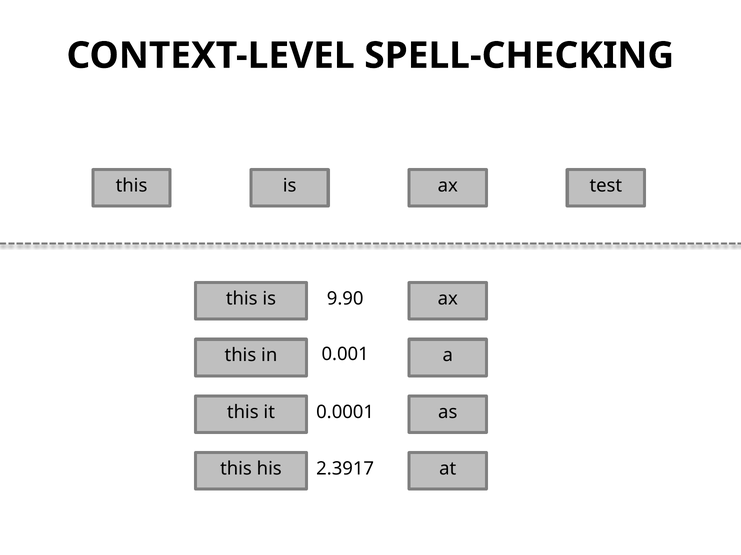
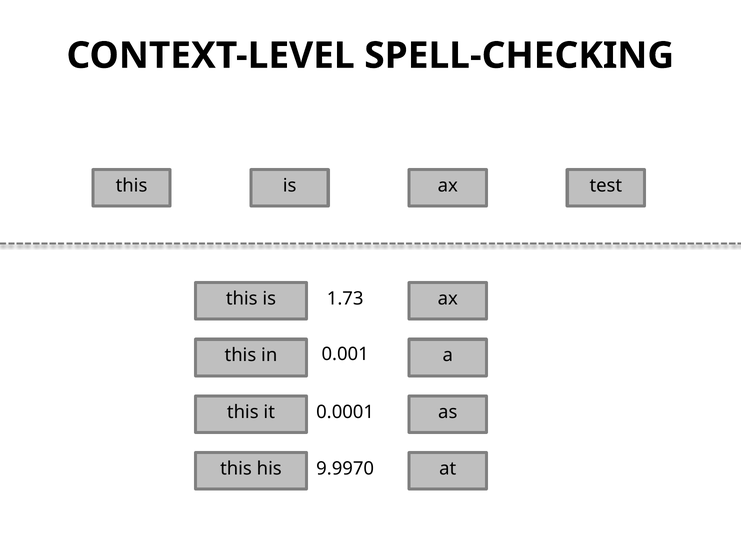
9.90: 9.90 -> 1.73
2.3917: 2.3917 -> 9.9970
